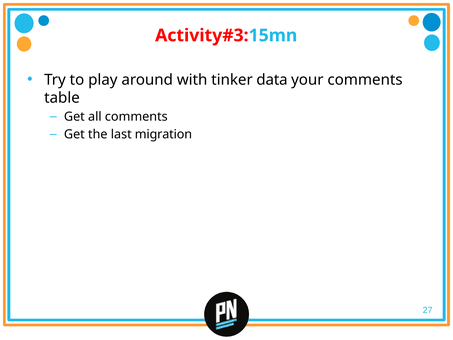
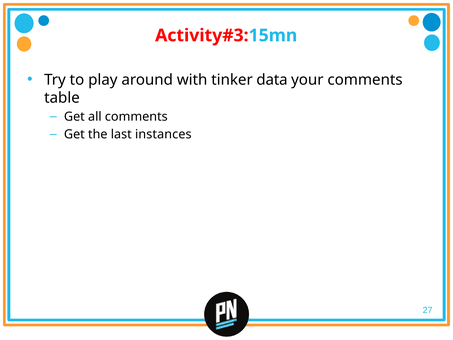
migration: migration -> instances
